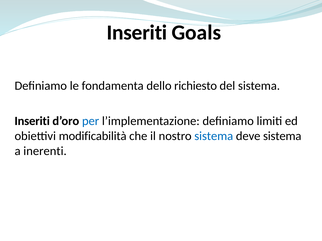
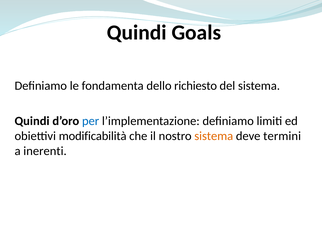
Inseriti at (137, 33): Inseriti -> Quindi
Inseriti at (32, 121): Inseriti -> Quindi
sistema at (214, 136) colour: blue -> orange
deve sistema: sistema -> termini
